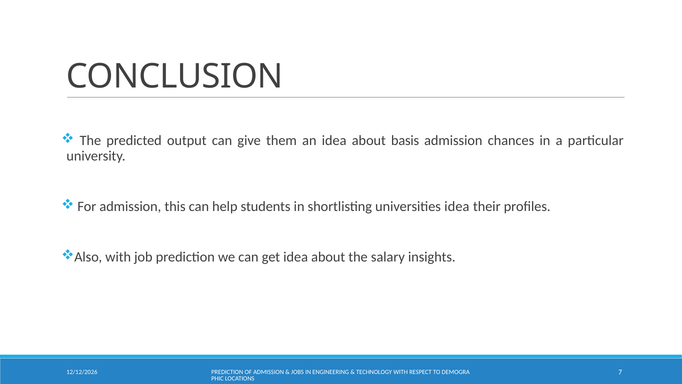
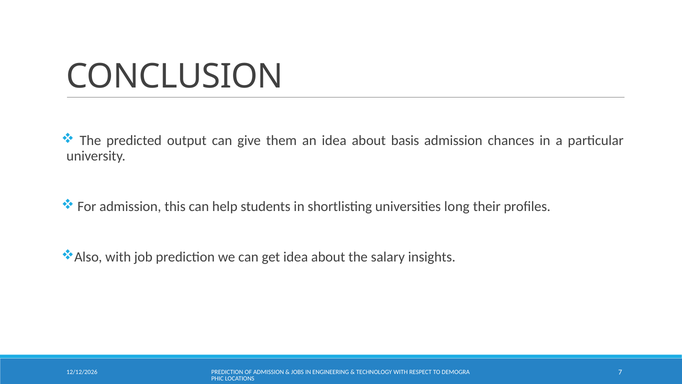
universities idea: idea -> long
